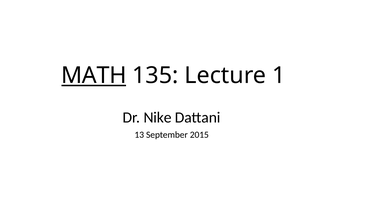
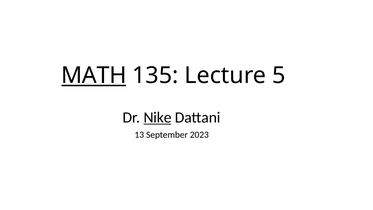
1: 1 -> 5
Nike underline: none -> present
2015: 2015 -> 2023
